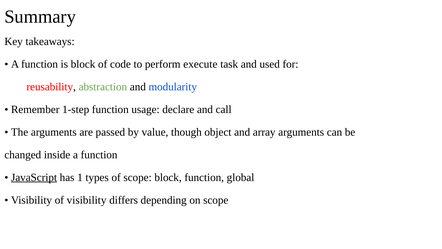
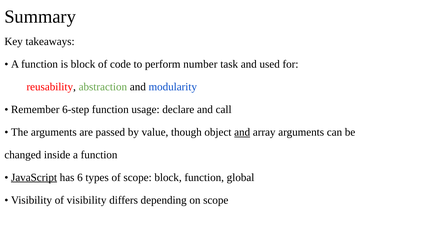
execute: execute -> number
1-step: 1-step -> 6-step
and at (242, 132) underline: none -> present
1: 1 -> 6
